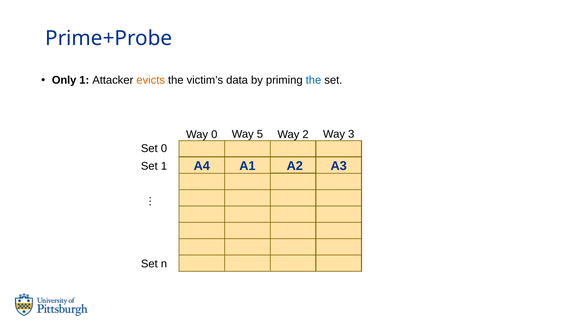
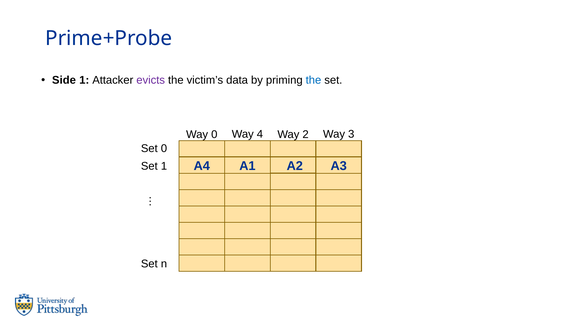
Only: Only -> Side
evicts colour: orange -> purple
5: 5 -> 4
